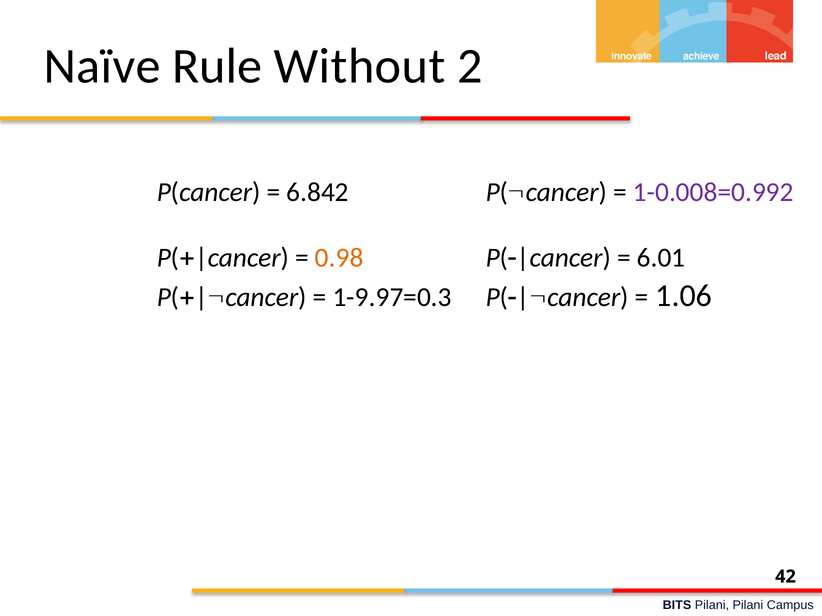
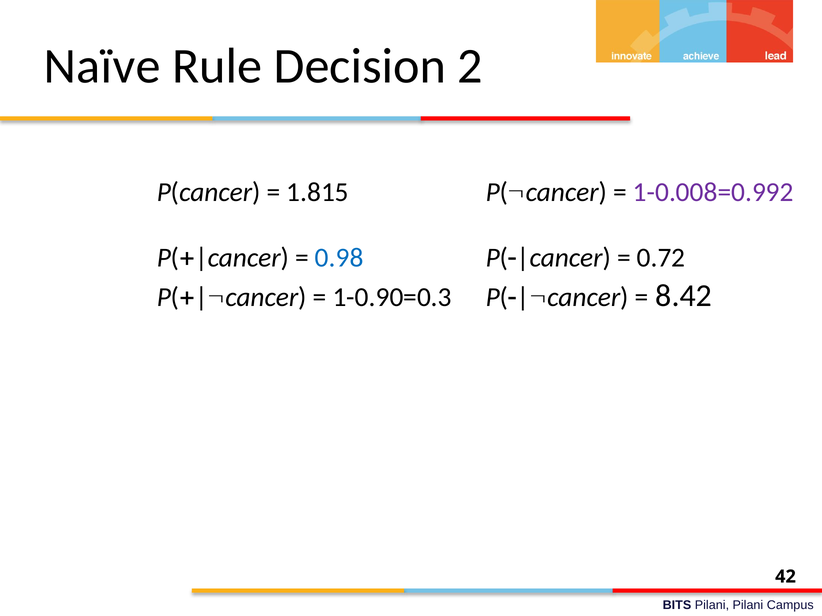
Without: Without -> Decision
6.842: 6.842 -> 1.815
0.98 colour: orange -> blue
6.01: 6.01 -> 0.72
1-9.97=0.3: 1-9.97=0.3 -> 1-0.90=0.3
1.06: 1.06 -> 8.42
